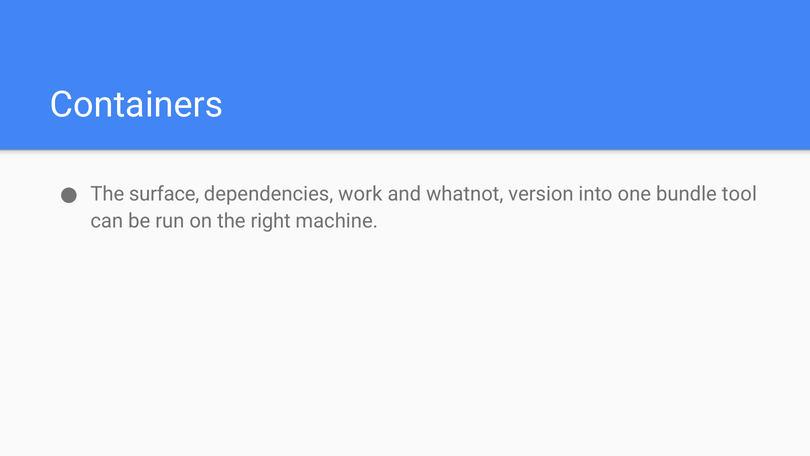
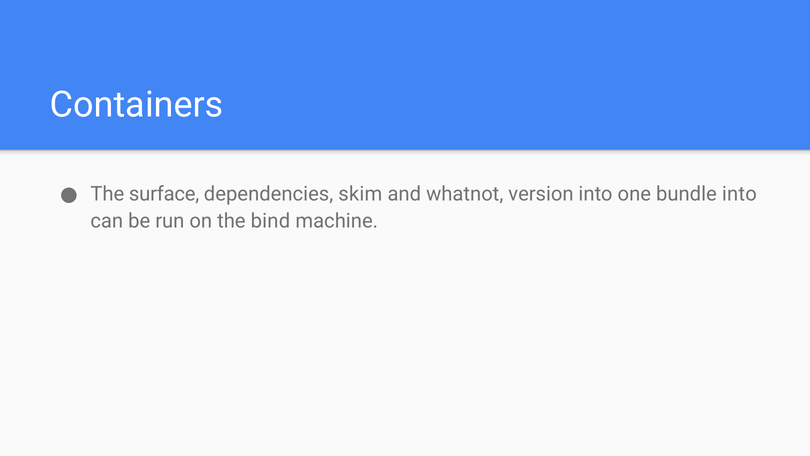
work: work -> skim
bundle tool: tool -> into
right: right -> bind
